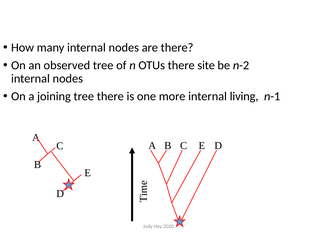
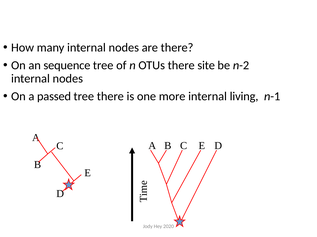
observed: observed -> sequence
joining: joining -> passed
